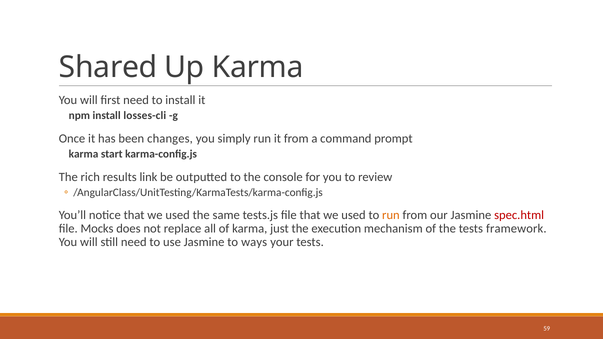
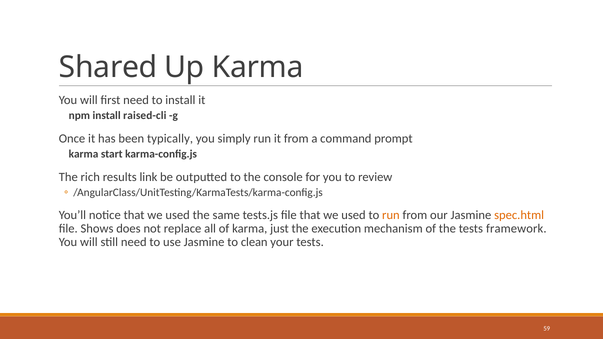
losses-cli: losses-cli -> raised-cli
changes: changes -> typically
spec.html colour: red -> orange
Mocks: Mocks -> Shows
ways: ways -> clean
